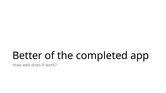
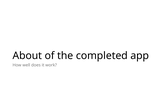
Better: Better -> About
